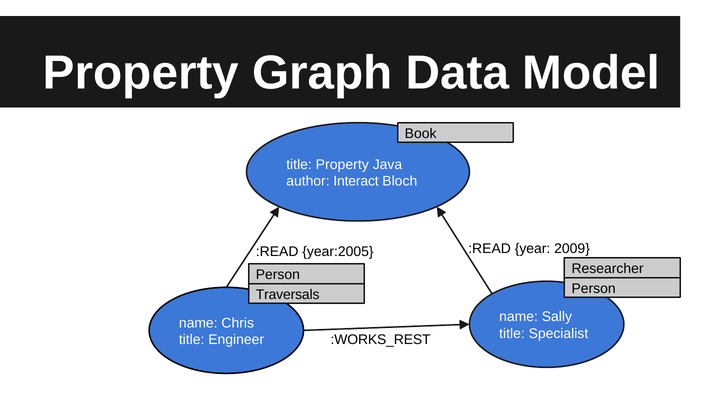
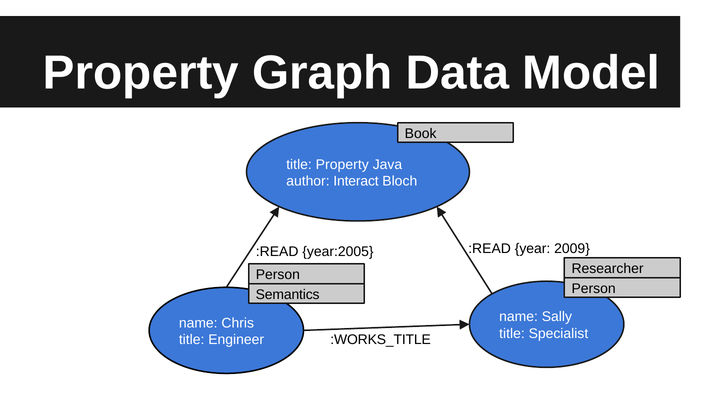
Traversals: Traversals -> Semantics
:WORKS_REST: :WORKS_REST -> :WORKS_TITLE
